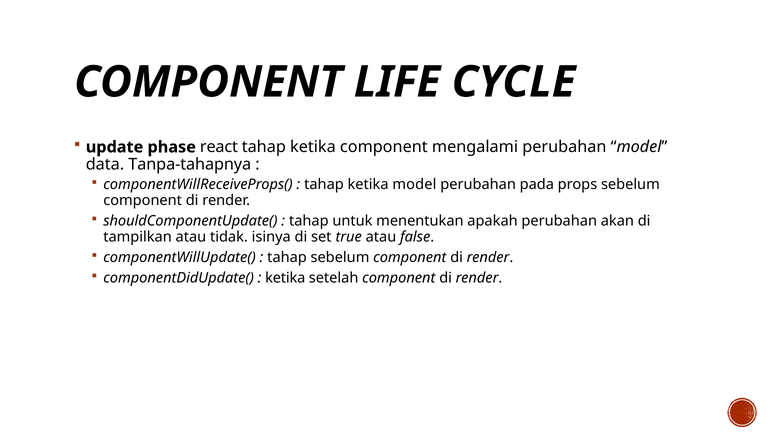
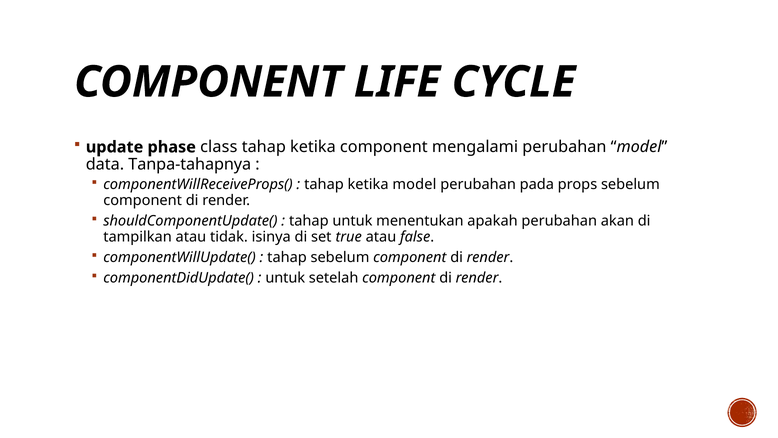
react: react -> class
ketika at (285, 278): ketika -> untuk
